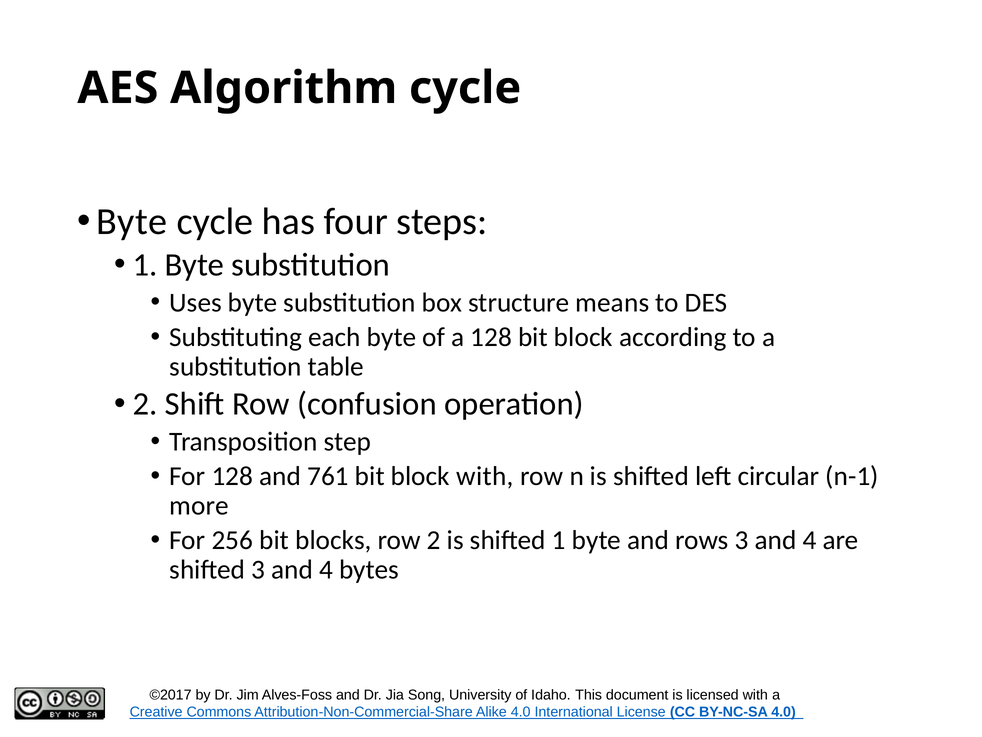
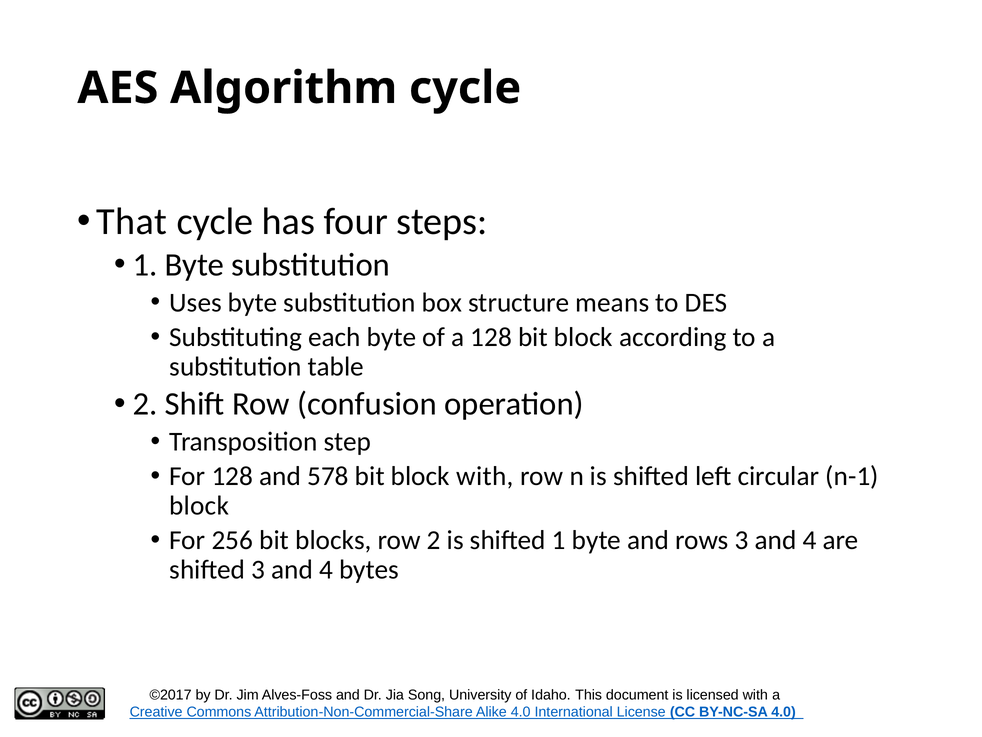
Byte at (132, 221): Byte -> That
761: 761 -> 578
more at (199, 505): more -> block
